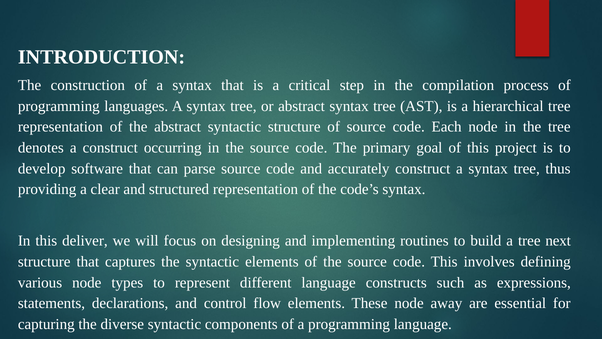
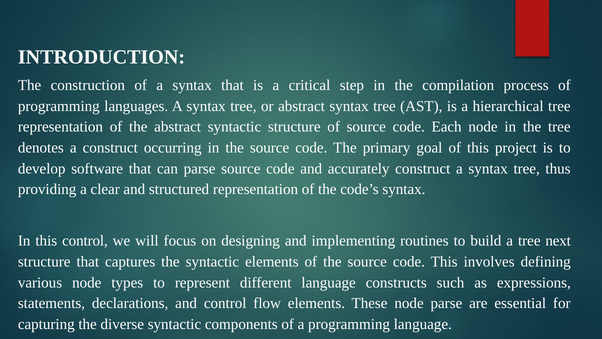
this deliver: deliver -> control
node away: away -> parse
